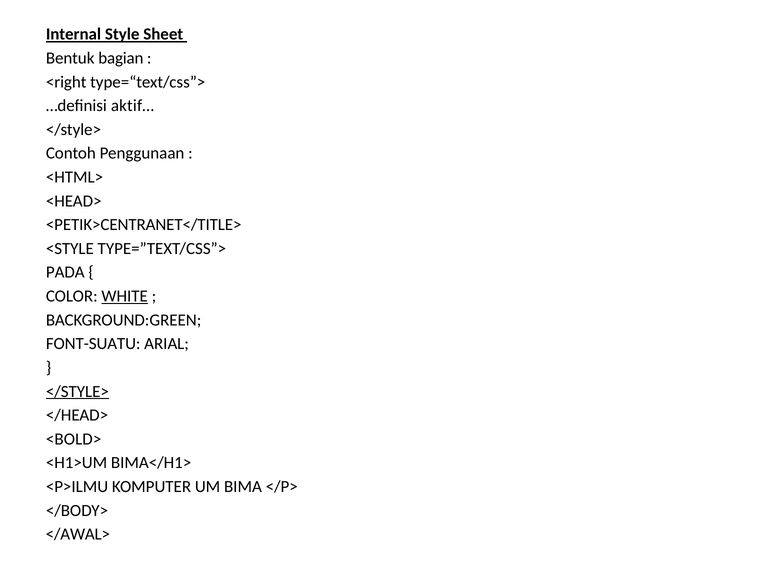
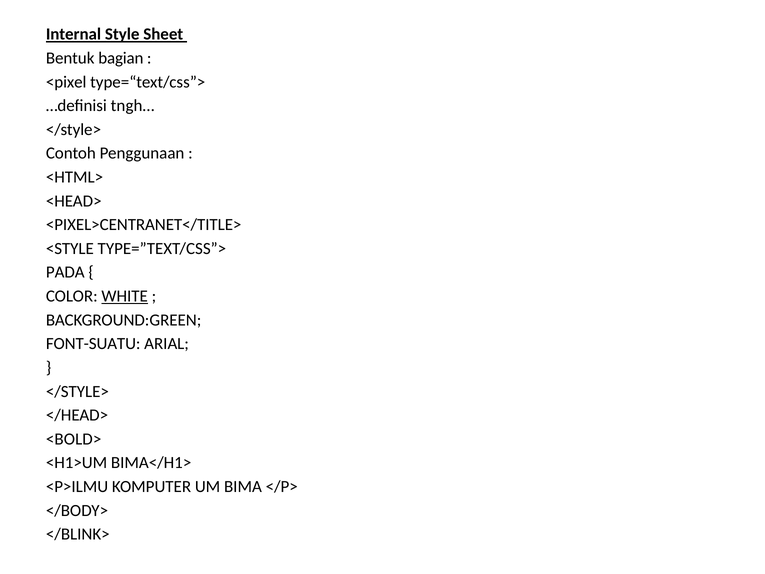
<right: <right -> <pixel
aktif…: aktif… -> tngh…
<PETIK>CENTRANET</TITLE>: <PETIK>CENTRANET</TITLE> -> <PIXEL>CENTRANET</TITLE>
</STYLE> at (77, 391) underline: present -> none
</AWAL>: </AWAL> -> </BLINK>
